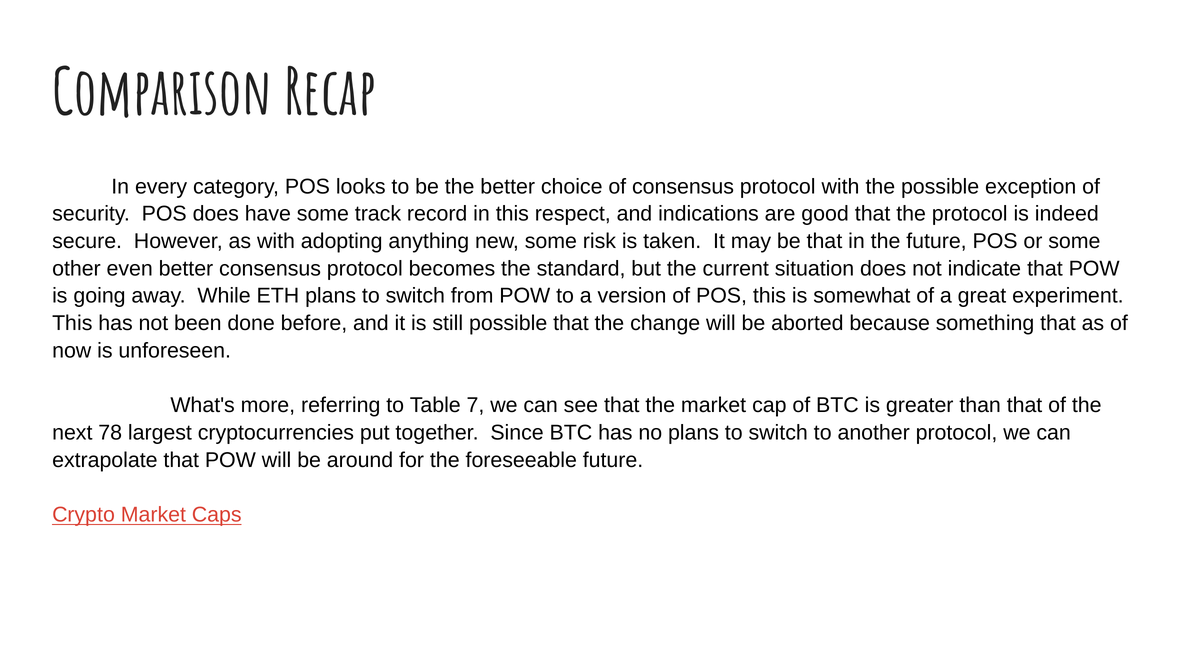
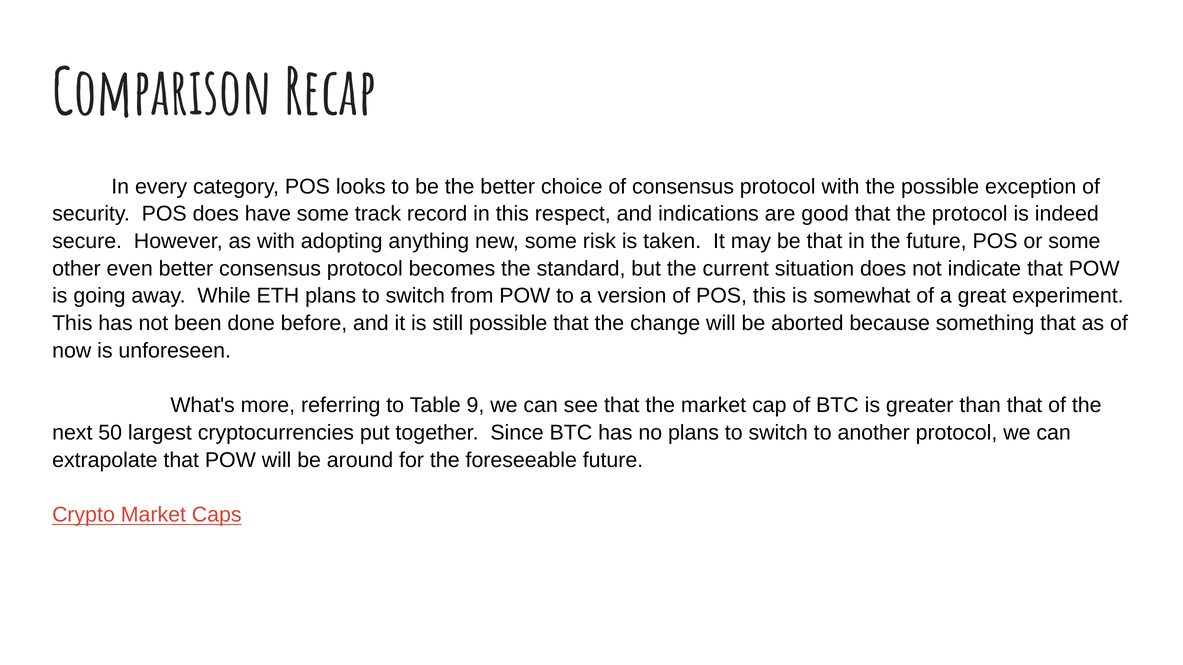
7: 7 -> 9
78: 78 -> 50
